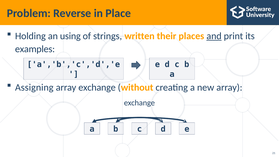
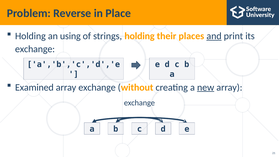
strings written: written -> holding
examples at (35, 49): examples -> exchange
Assigning: Assigning -> Examined
new underline: none -> present
